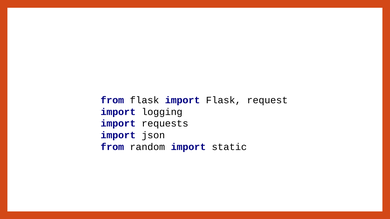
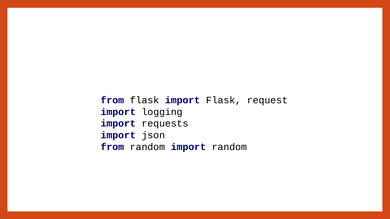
import static: static -> random
